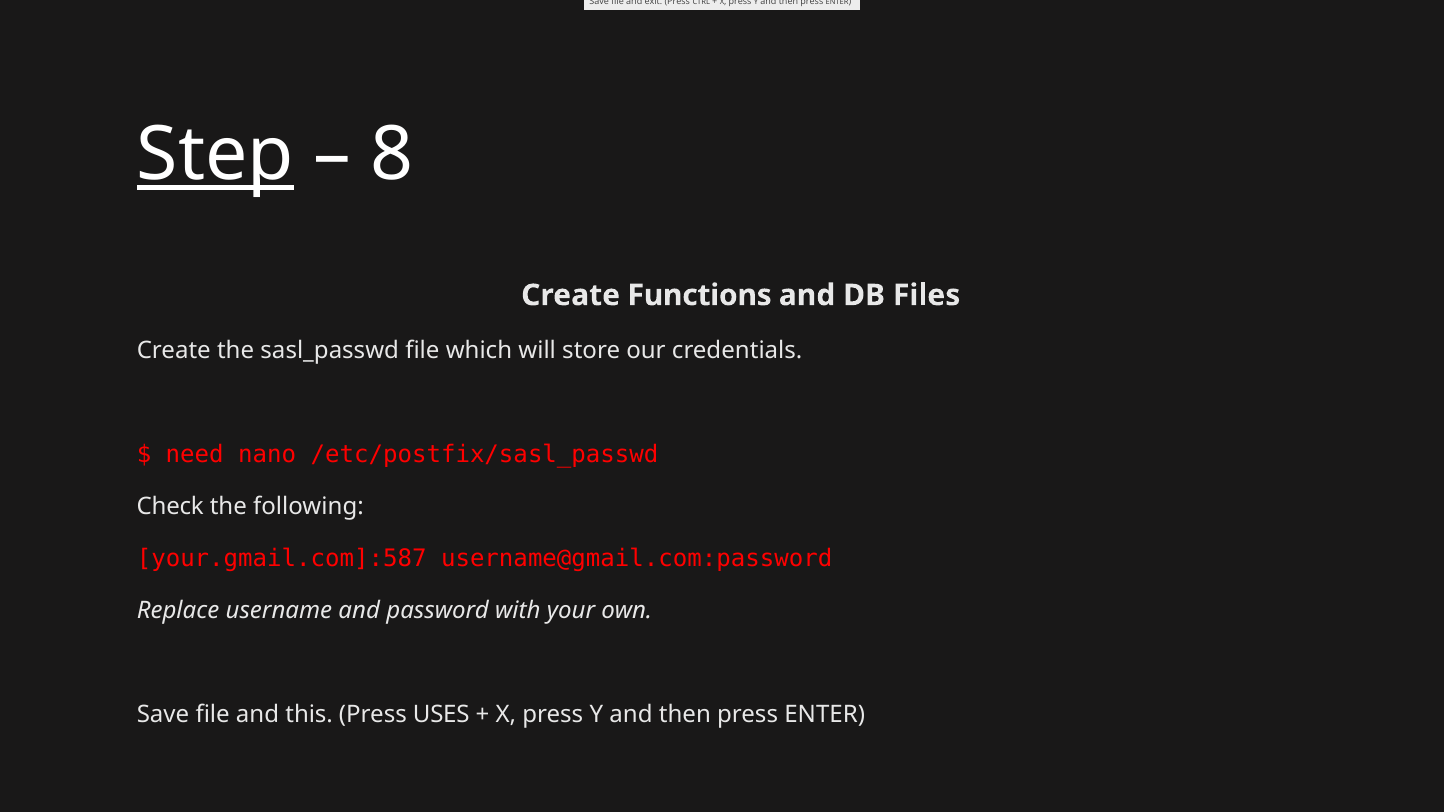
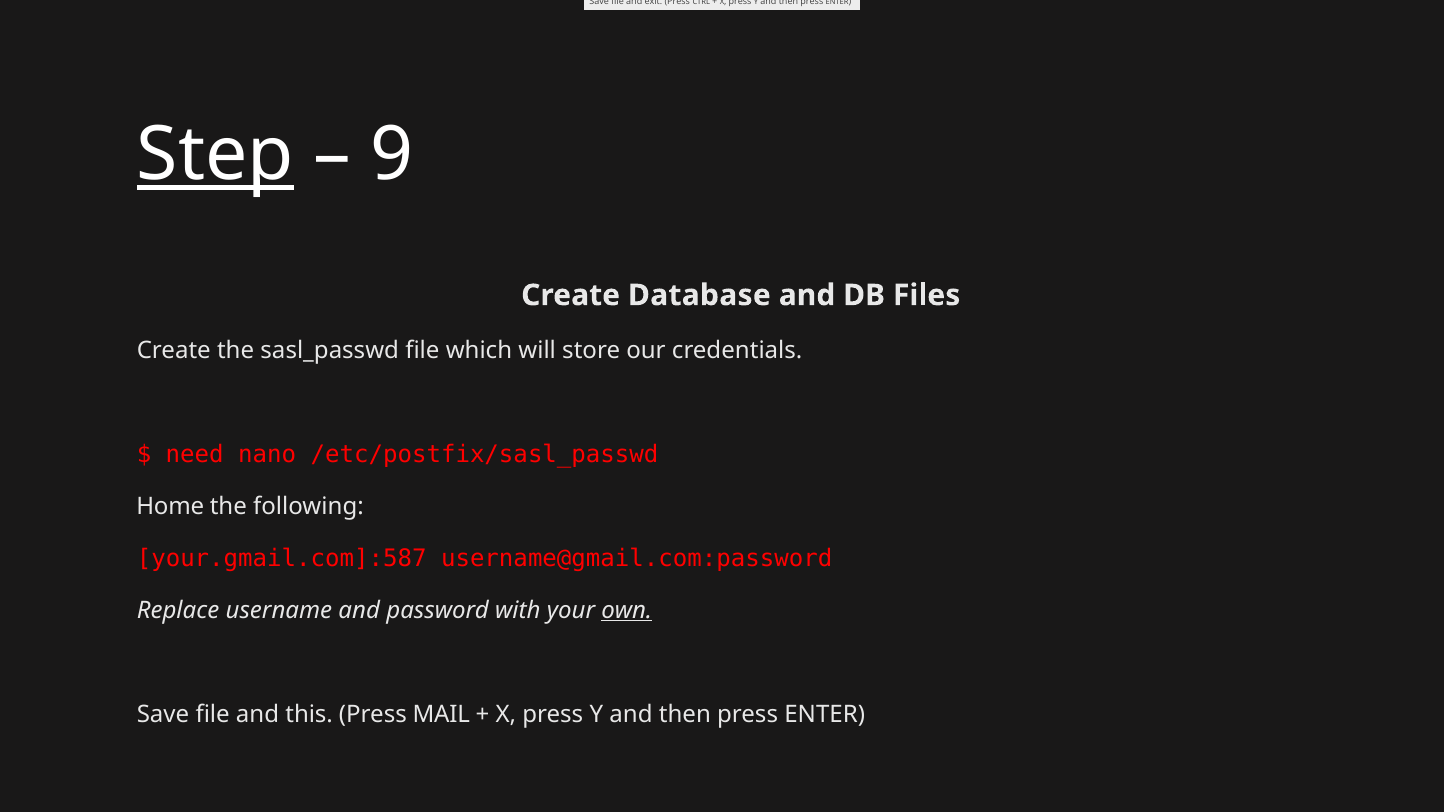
8: 8 -> 9
Functions: Functions -> Database
Check: Check -> Home
own underline: none -> present
USES: USES -> MAIL
